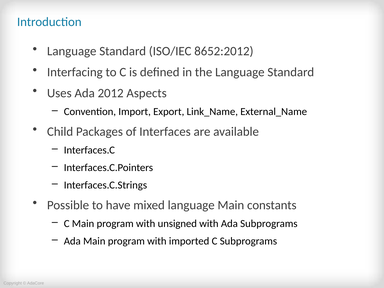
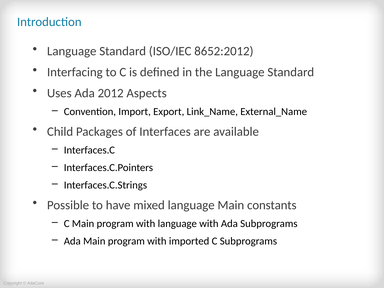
with unsigned: unsigned -> language
